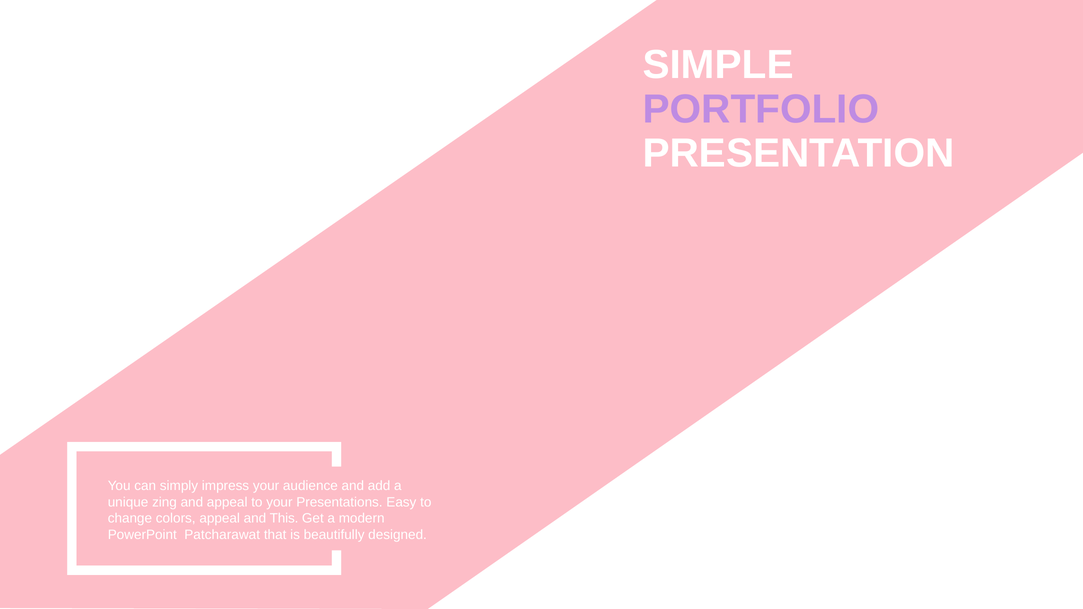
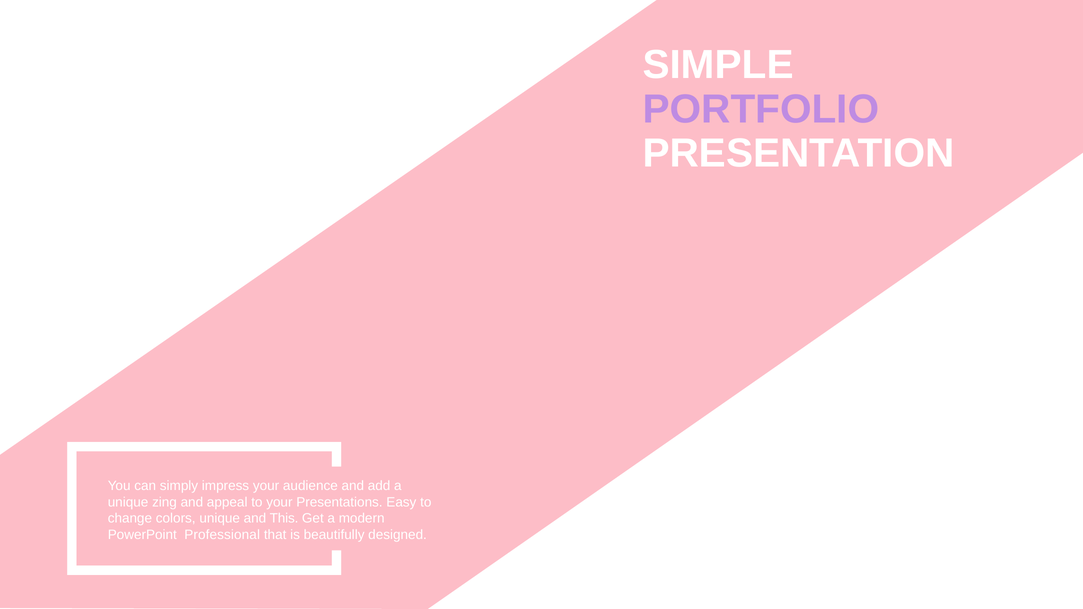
colors appeal: appeal -> unique
Patcharawat: Patcharawat -> Professional
